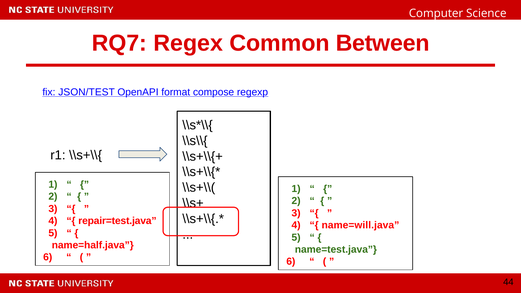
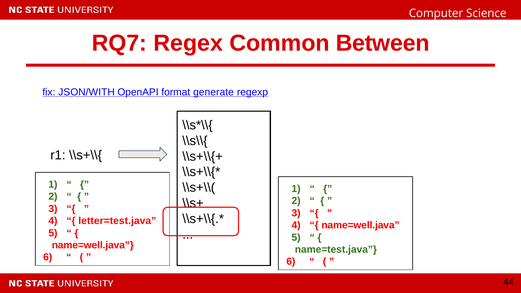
JSON/TEST: JSON/TEST -> JSON/WITH
compose: compose -> generate
repair=test.java: repair=test.java -> letter=test.java
name=will.java at (360, 225): name=will.java -> name=well.java
name=half.java at (93, 245): name=half.java -> name=well.java
